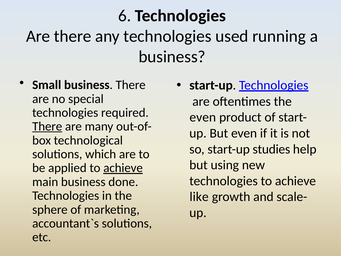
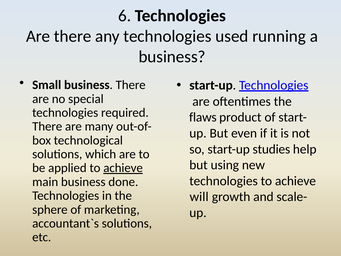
even at (203, 117): even -> flaws
There at (47, 126) underline: present -> none
like: like -> will
